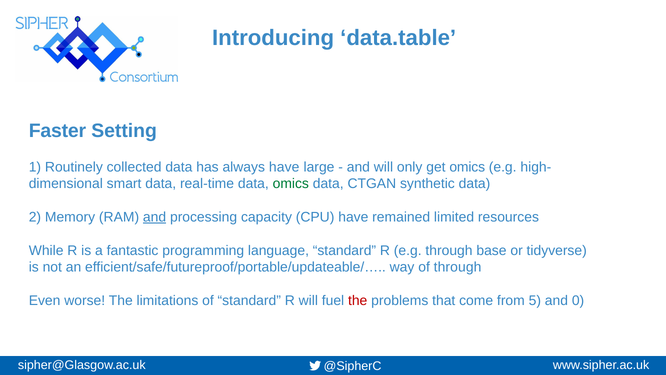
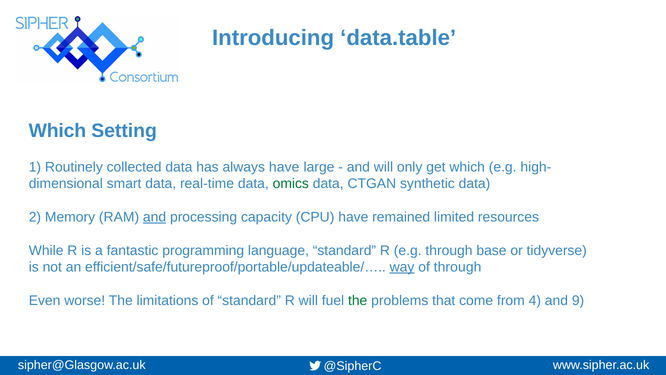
Faster at (57, 131): Faster -> Which
get omics: omics -> which
way underline: none -> present
the at (358, 300) colour: red -> green
5: 5 -> 4
0: 0 -> 9
